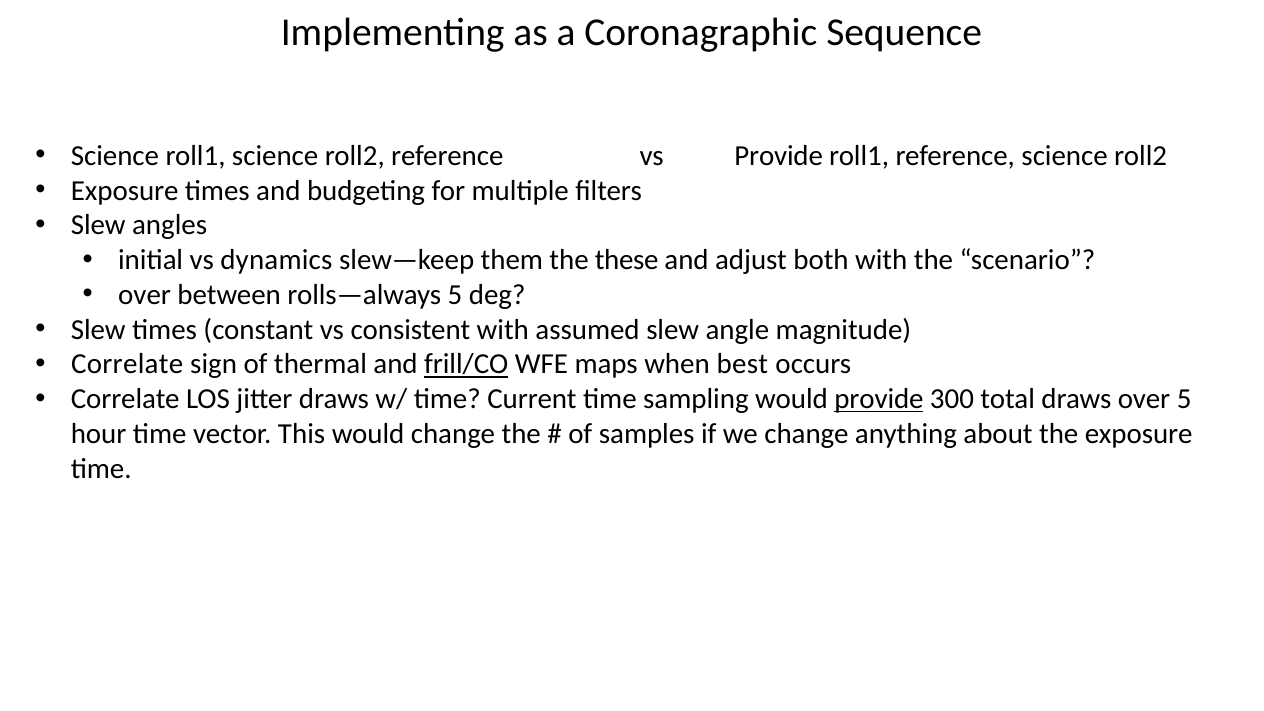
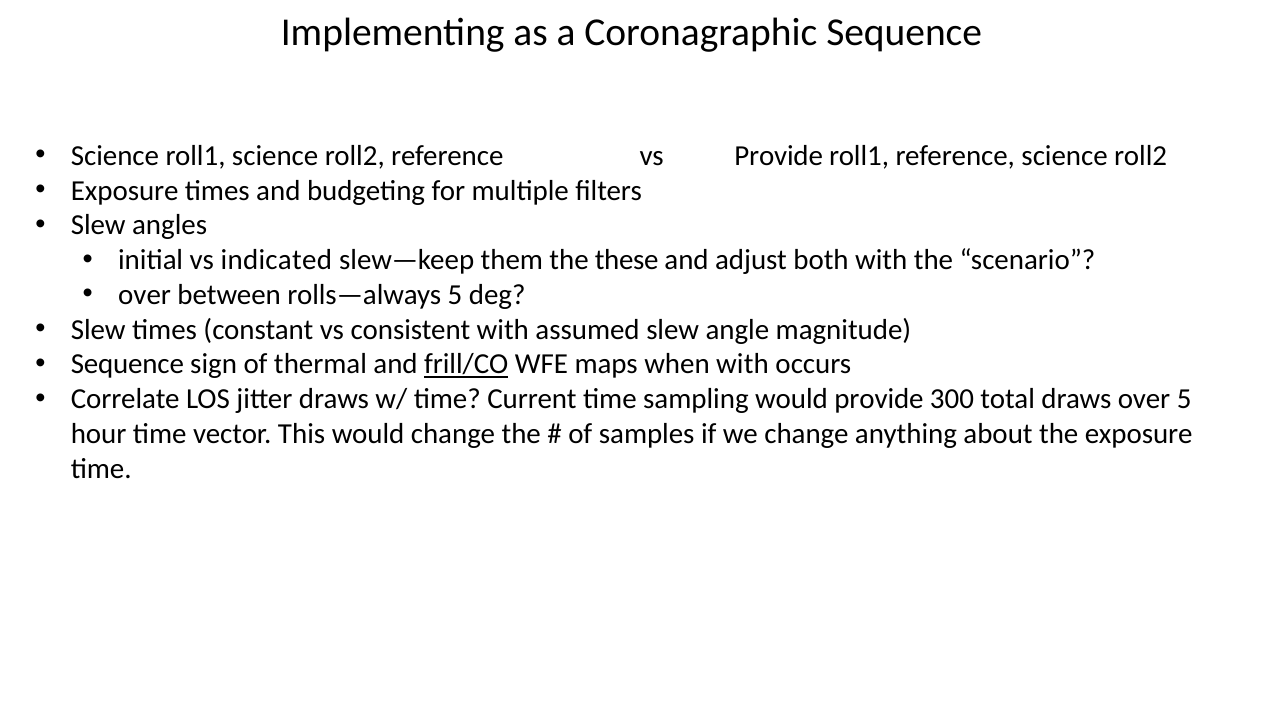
dynamics: dynamics -> indicated
Correlate at (127, 364): Correlate -> Sequence
when best: best -> with
provide at (879, 399) underline: present -> none
